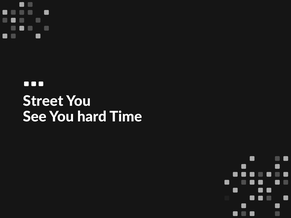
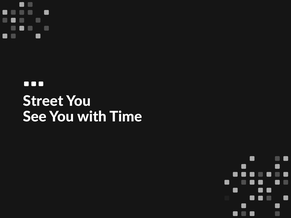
hard: hard -> with
